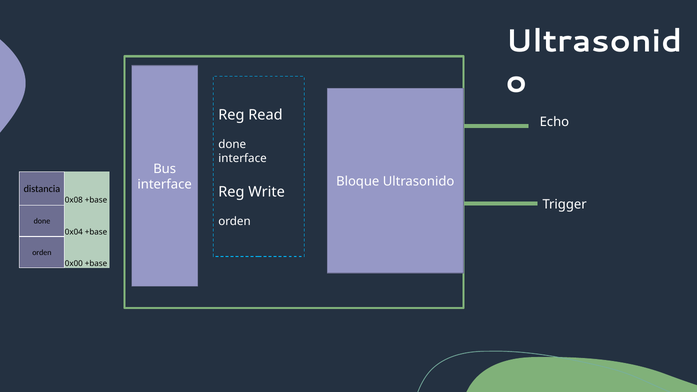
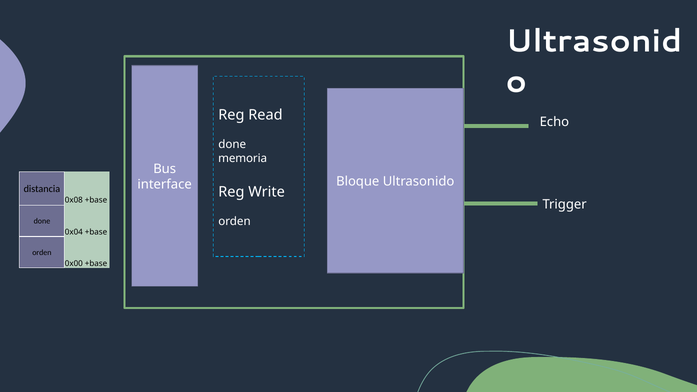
interface at (243, 159): interface -> memoria
